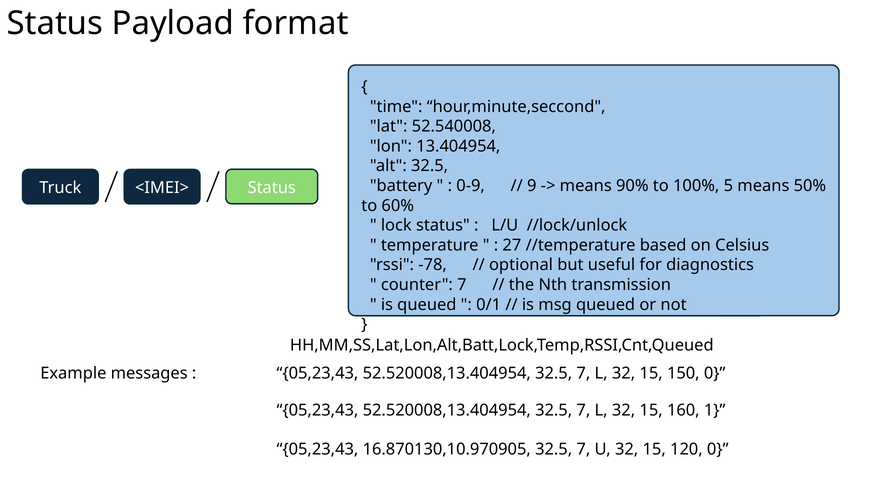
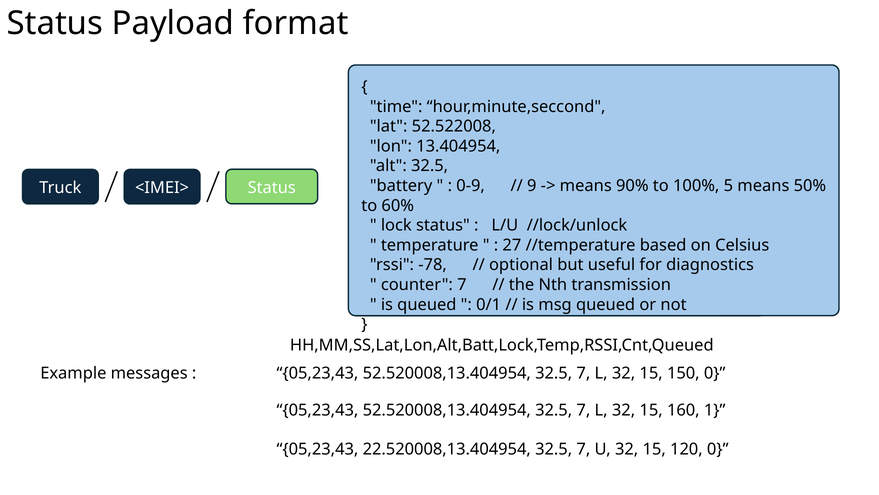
52.540008: 52.540008 -> 52.522008
16.870130,10.970905: 16.870130,10.970905 -> 22.520008,13.404954
